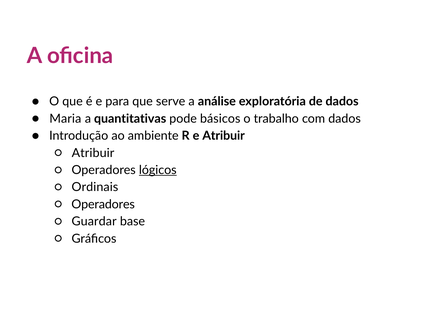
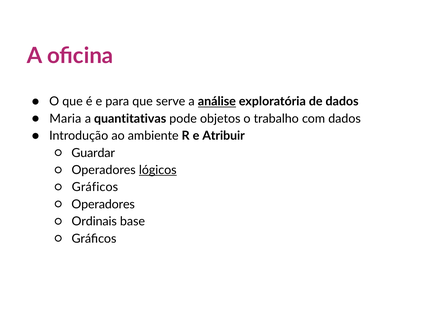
análise underline: none -> present
básicos: básicos -> objetos
Atribuir at (93, 153): Atribuir -> Guardar
Ordinais at (95, 187): Ordinais -> Gráficos
Guardar: Guardar -> Ordinais
